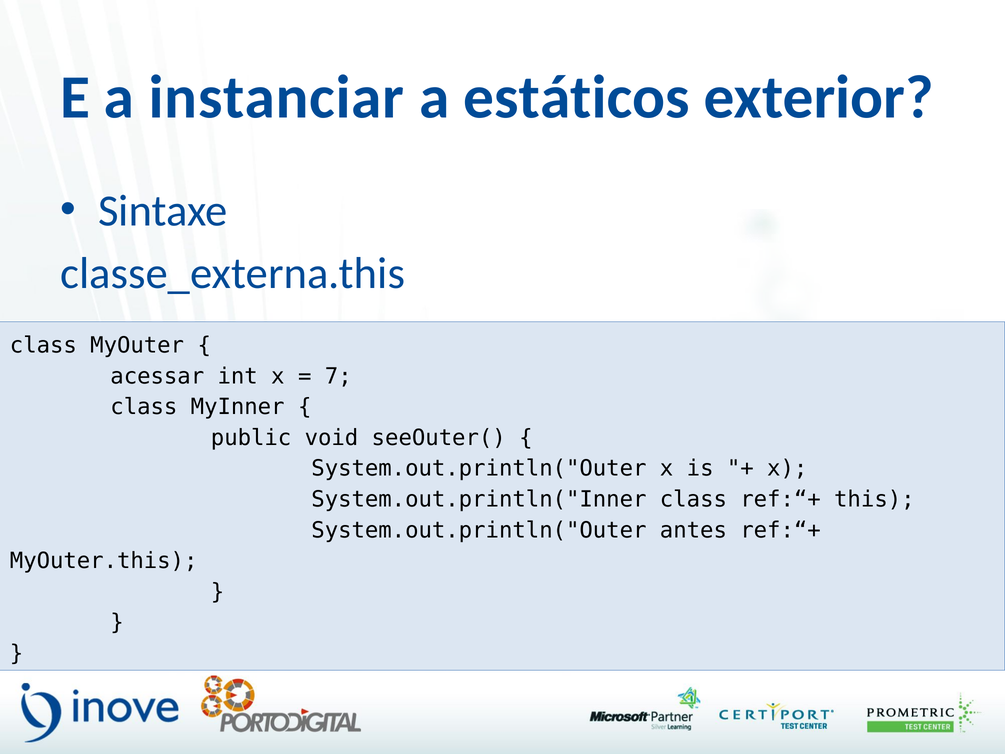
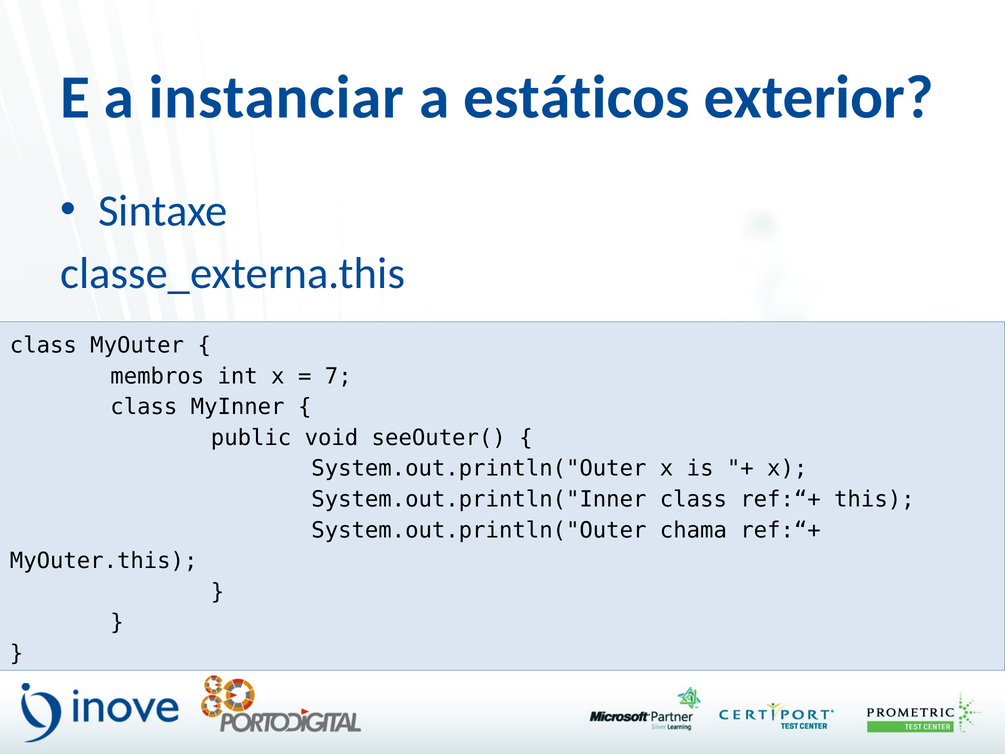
acessar: acessar -> membros
antes: antes -> chama
